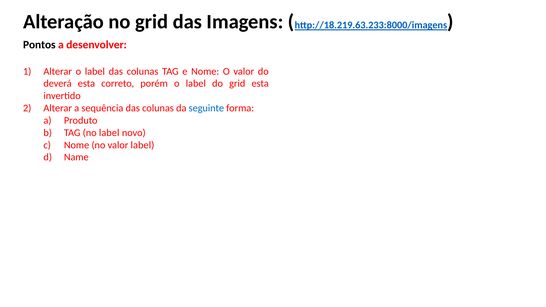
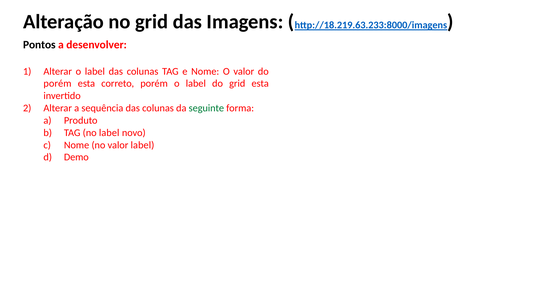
deverá at (58, 84): deverá -> porém
seguinte colour: blue -> green
Name: Name -> Demo
